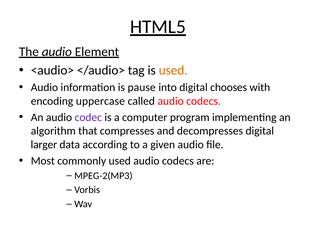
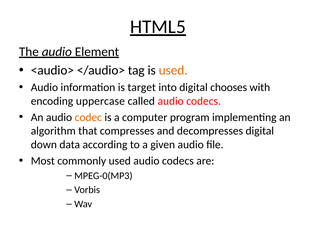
pause: pause -> target
codec colour: purple -> orange
larger: larger -> down
MPEG-2(MP3: MPEG-2(MP3 -> MPEG-0(MP3
